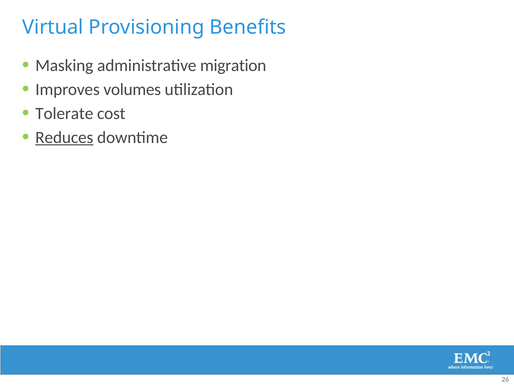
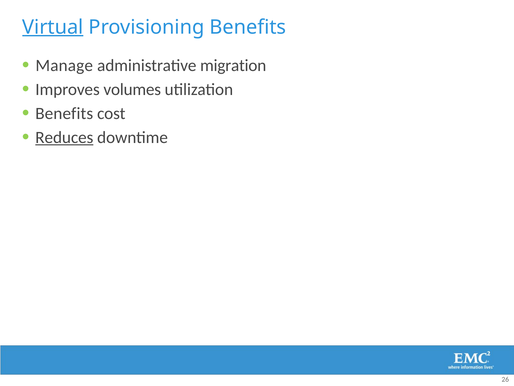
Virtual underline: none -> present
Masking: Masking -> Manage
Tolerate at (64, 113): Tolerate -> Benefits
